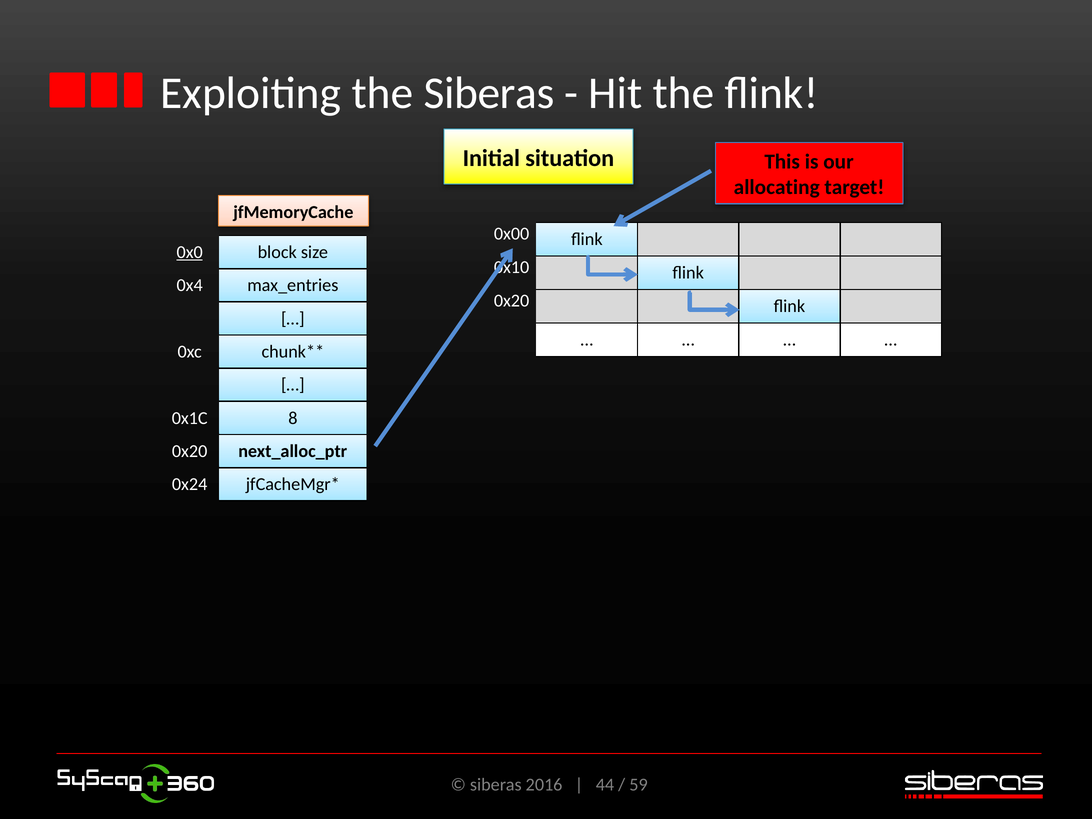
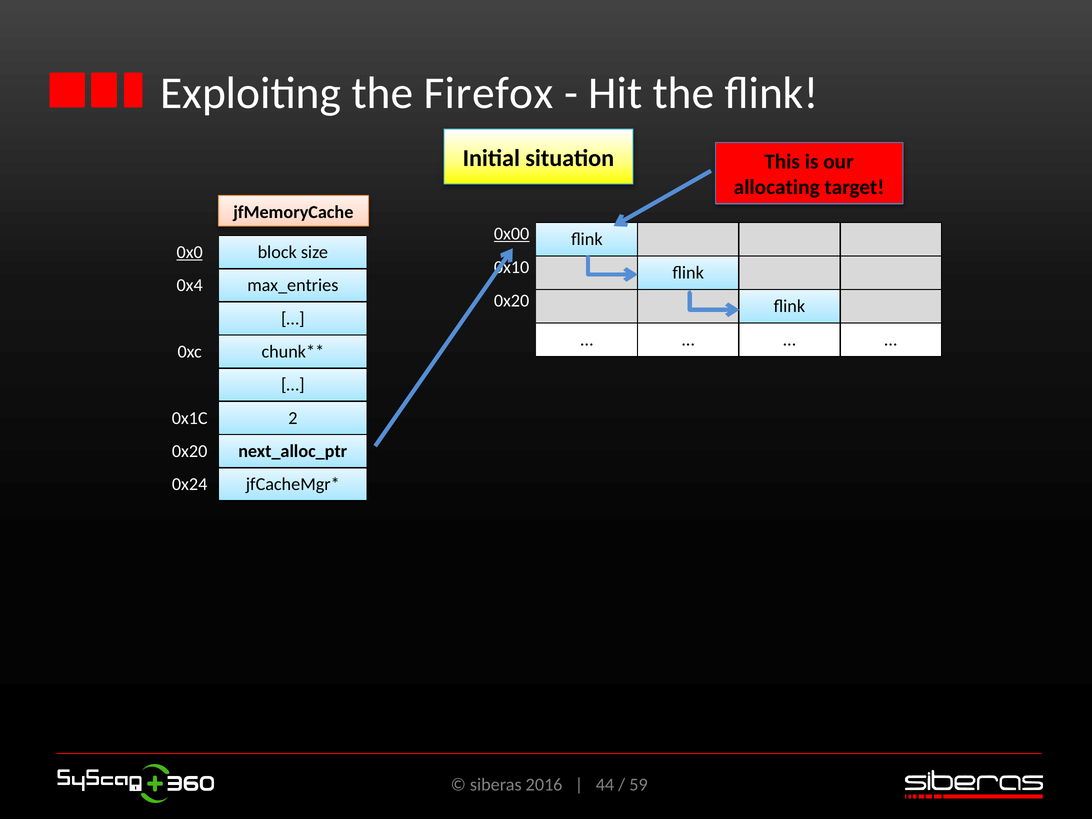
the Siberas: Siberas -> Firefox
0x00 underline: none -> present
8: 8 -> 2
